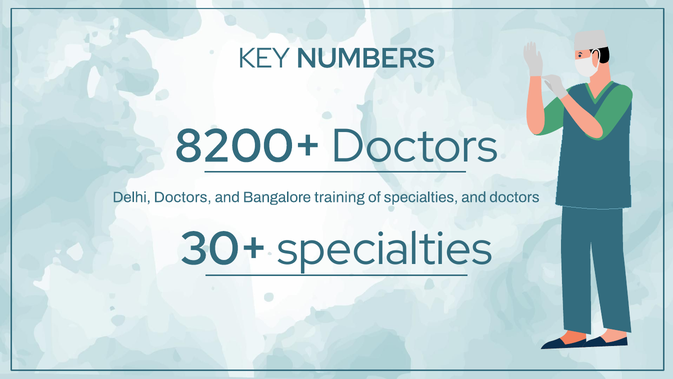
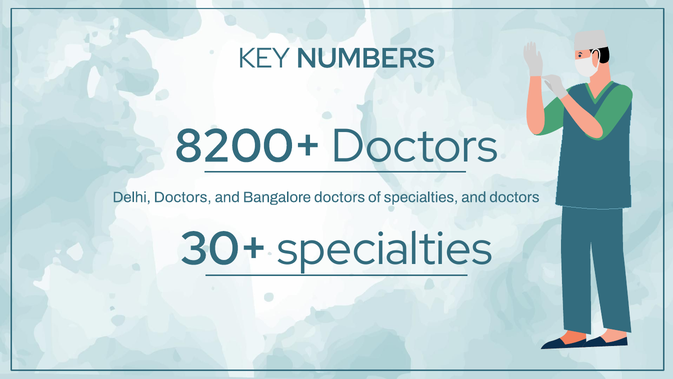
Bangalore training: training -> doctors
